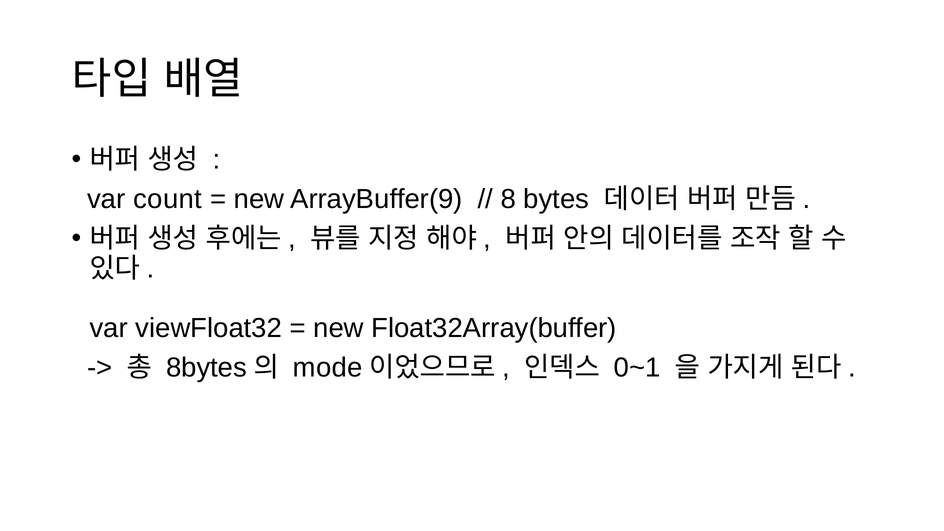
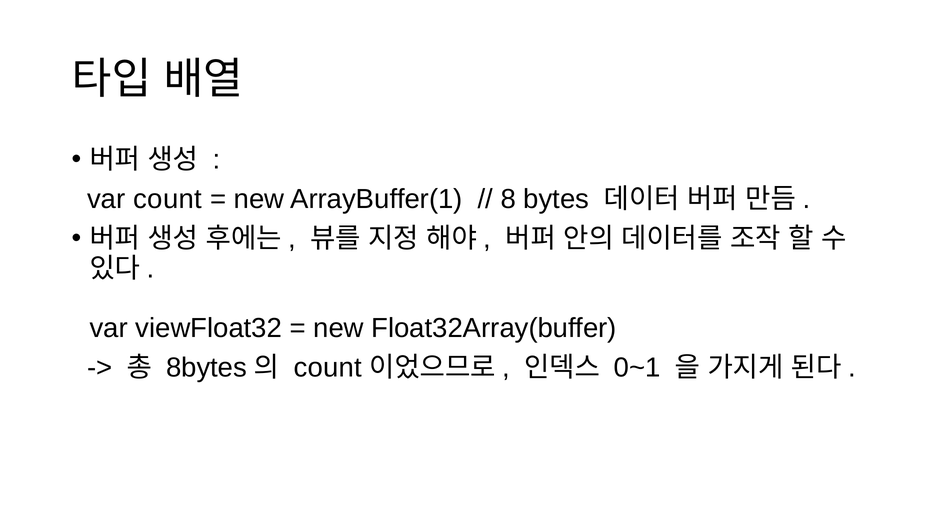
ArrayBuffer(9: ArrayBuffer(9 -> ArrayBuffer(1
mode at (328, 368): mode -> count
